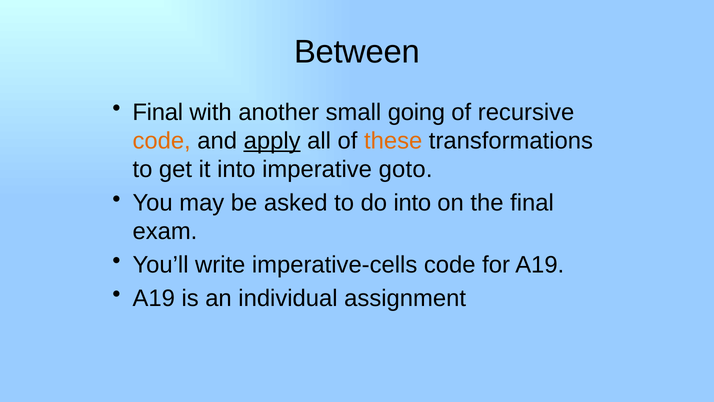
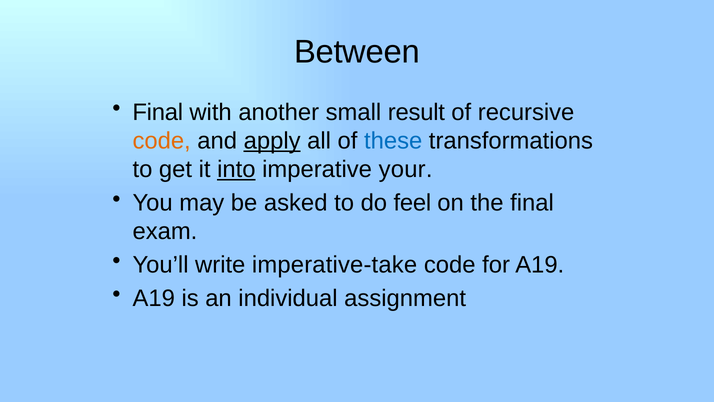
going: going -> result
these colour: orange -> blue
into at (236, 169) underline: none -> present
goto: goto -> your
do into: into -> feel
imperative-cells: imperative-cells -> imperative-take
